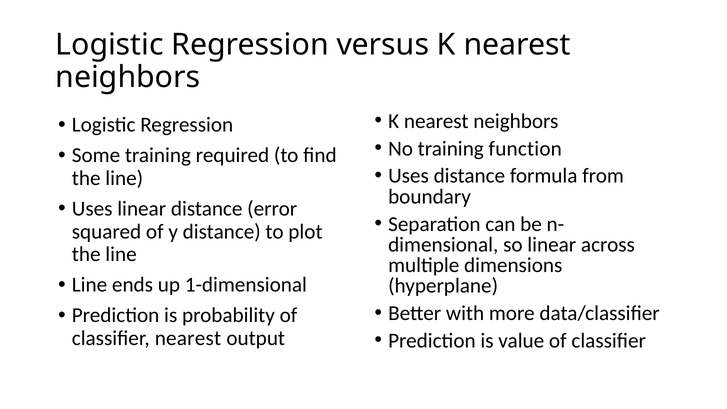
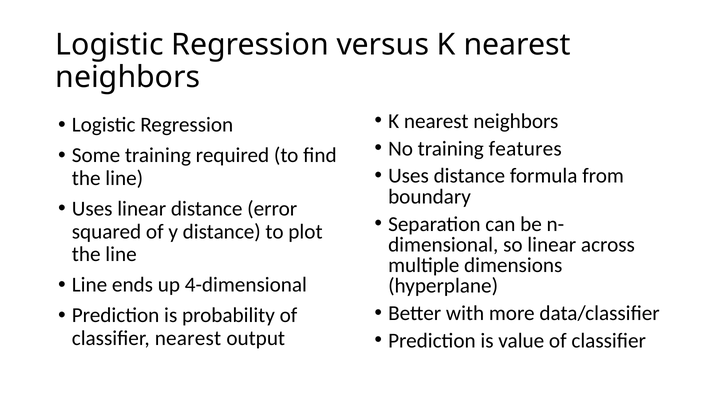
function: function -> features
1-dimensional: 1-dimensional -> 4-dimensional
